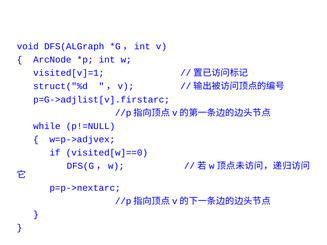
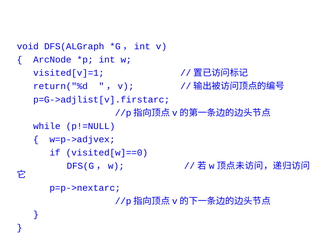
struct("%d: struct("%d -> return("%d
